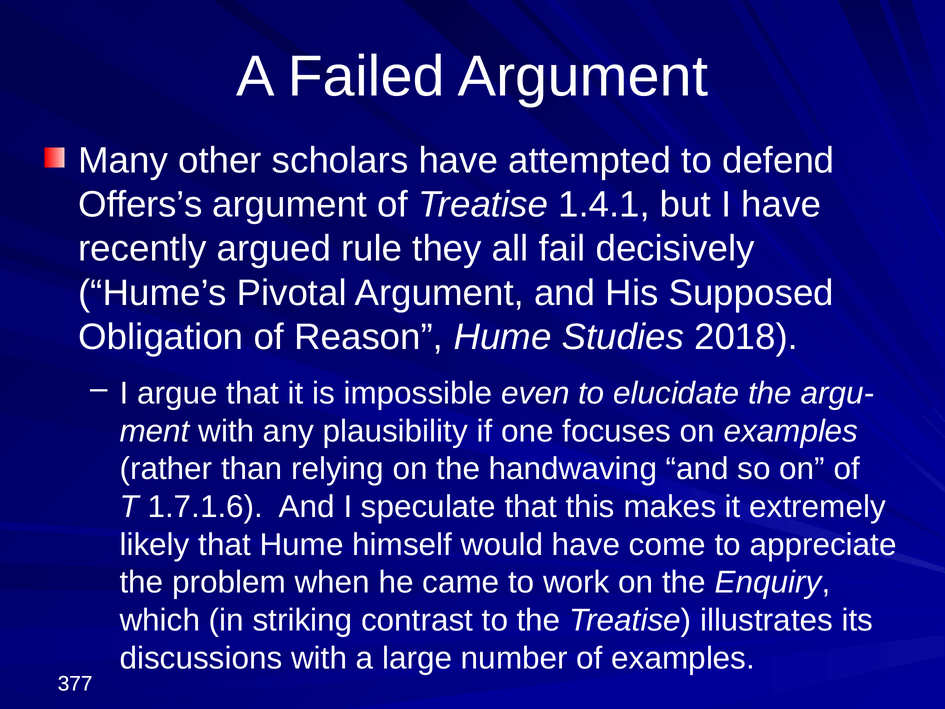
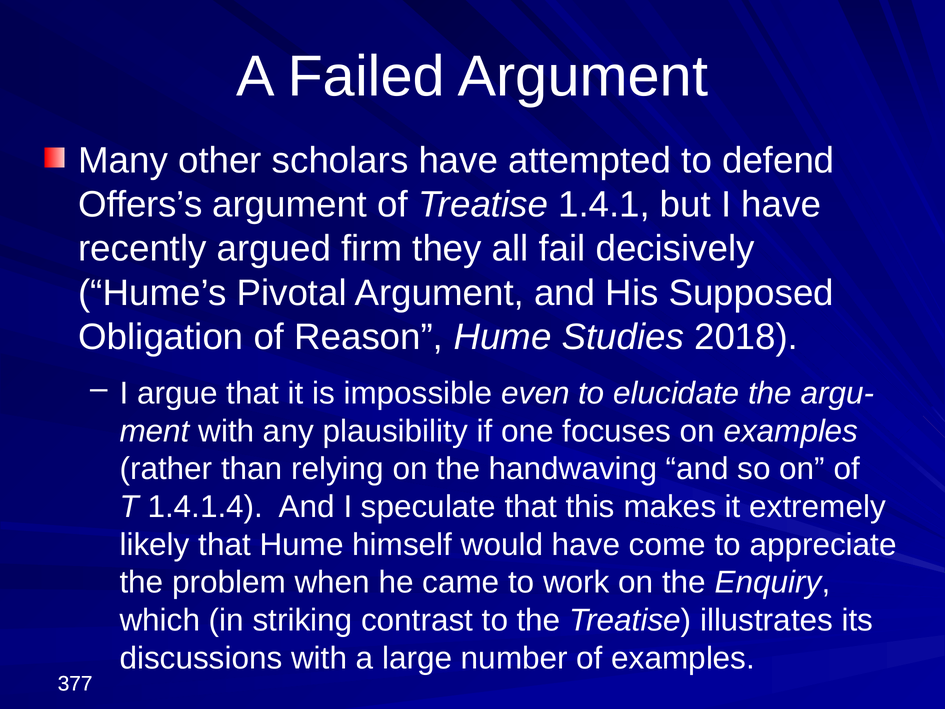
rule: rule -> firm
1.7.1.6: 1.7.1.6 -> 1.4.1.4
